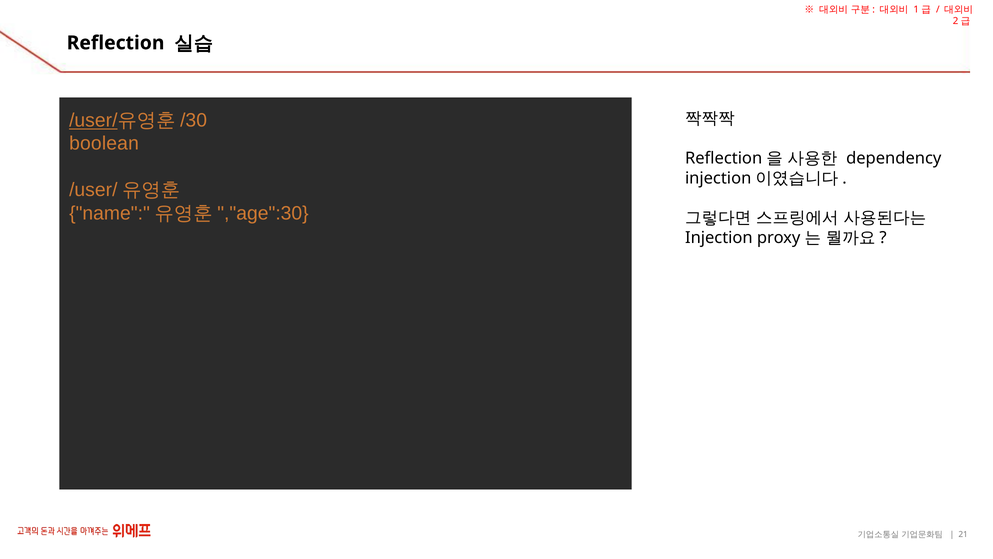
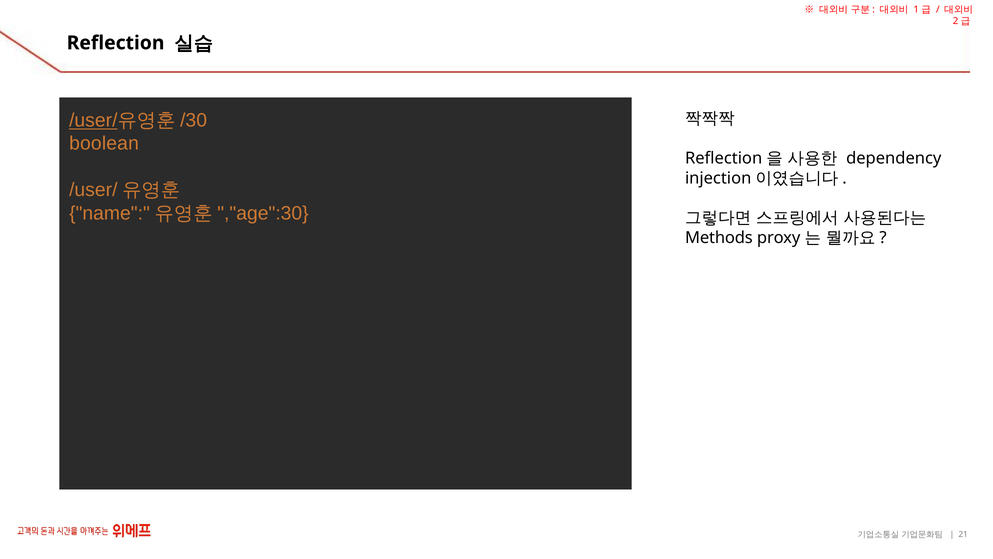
Injection at (719, 238): Injection -> Methods
